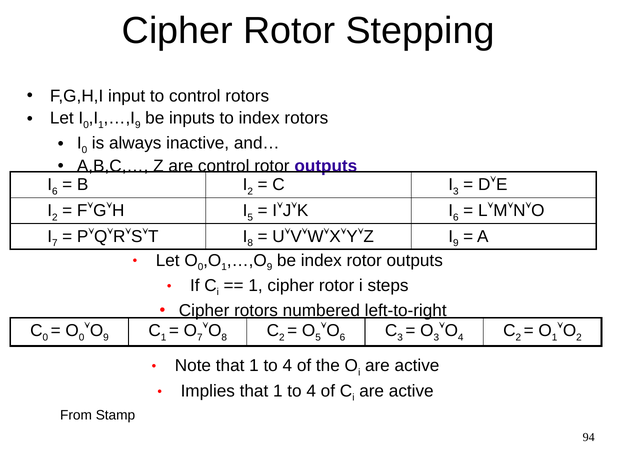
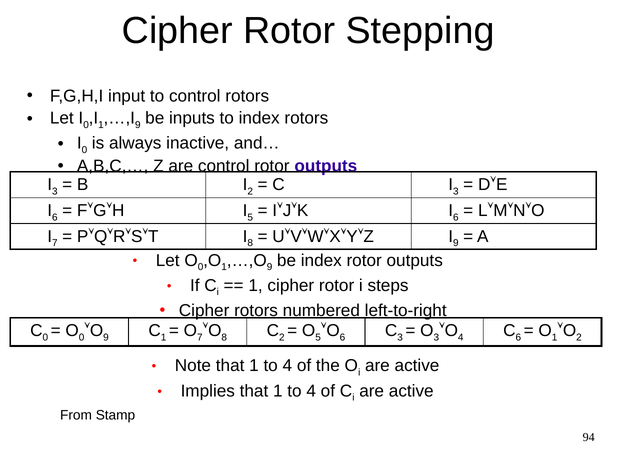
6 at (55, 191): 6 -> 3
2 at (55, 217): 2 -> 6
4 C 2: 2 -> 6
